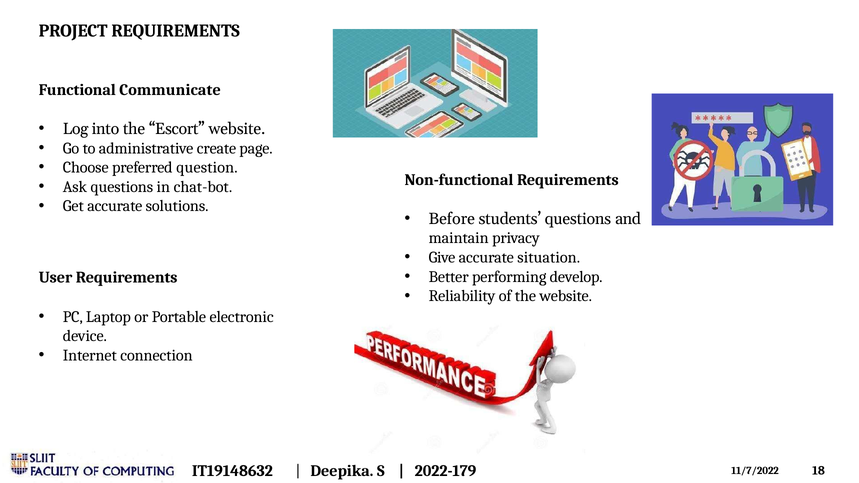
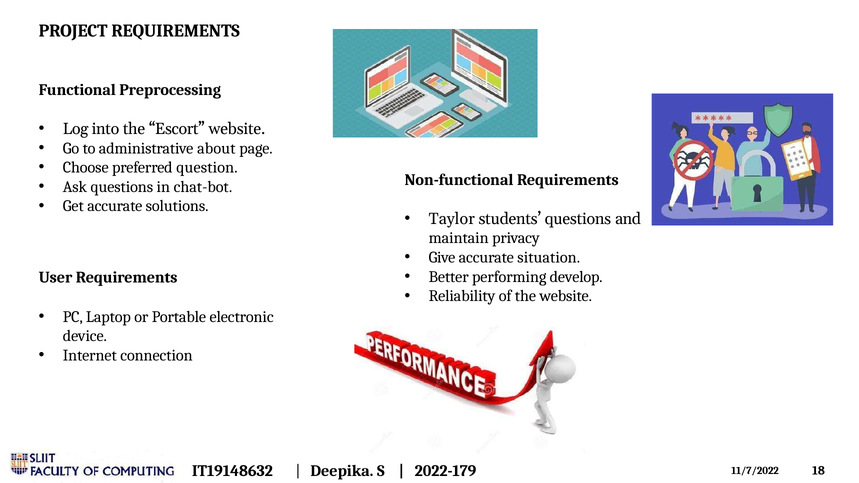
Communicate: Communicate -> Preprocessing
create: create -> about
Before: Before -> Taylor
